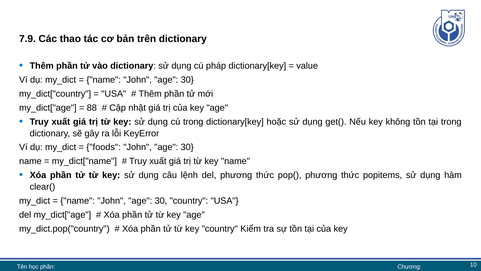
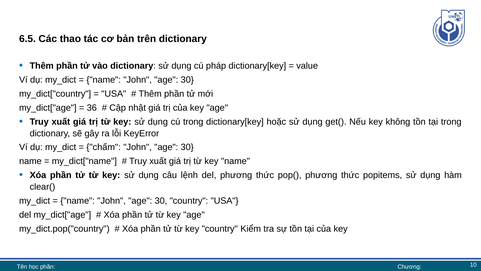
7.9: 7.9 -> 6.5
88: 88 -> 36
foods: foods -> chấm
